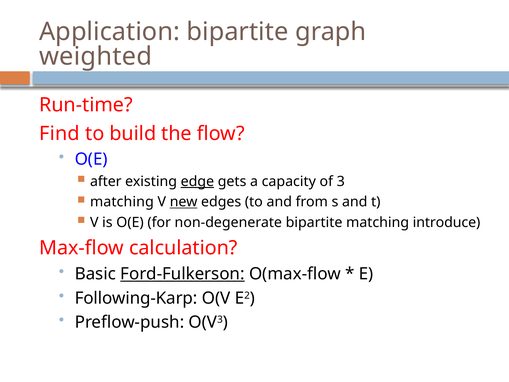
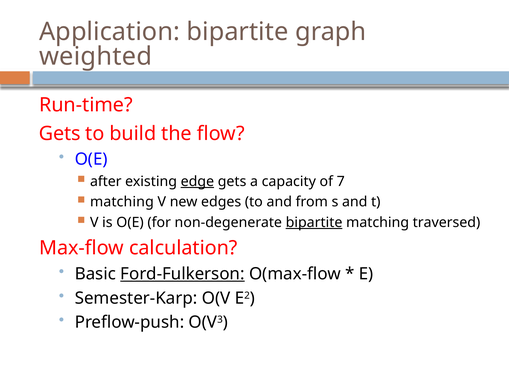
Find at (60, 133): Find -> Gets
3: 3 -> 7
new underline: present -> none
bipartite at (314, 222) underline: none -> present
introduce: introduce -> traversed
Following-Karp: Following-Karp -> Semester-Karp
